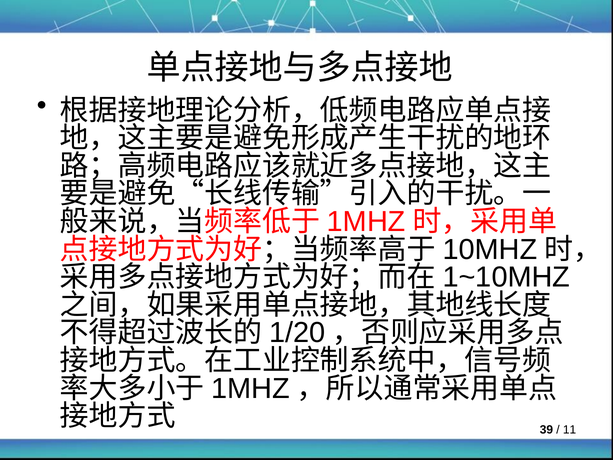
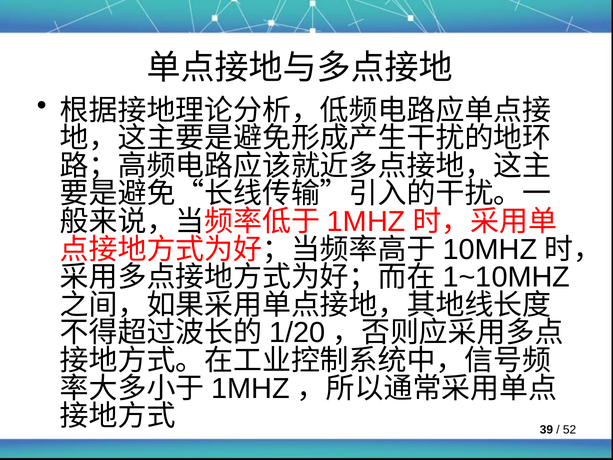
11: 11 -> 52
